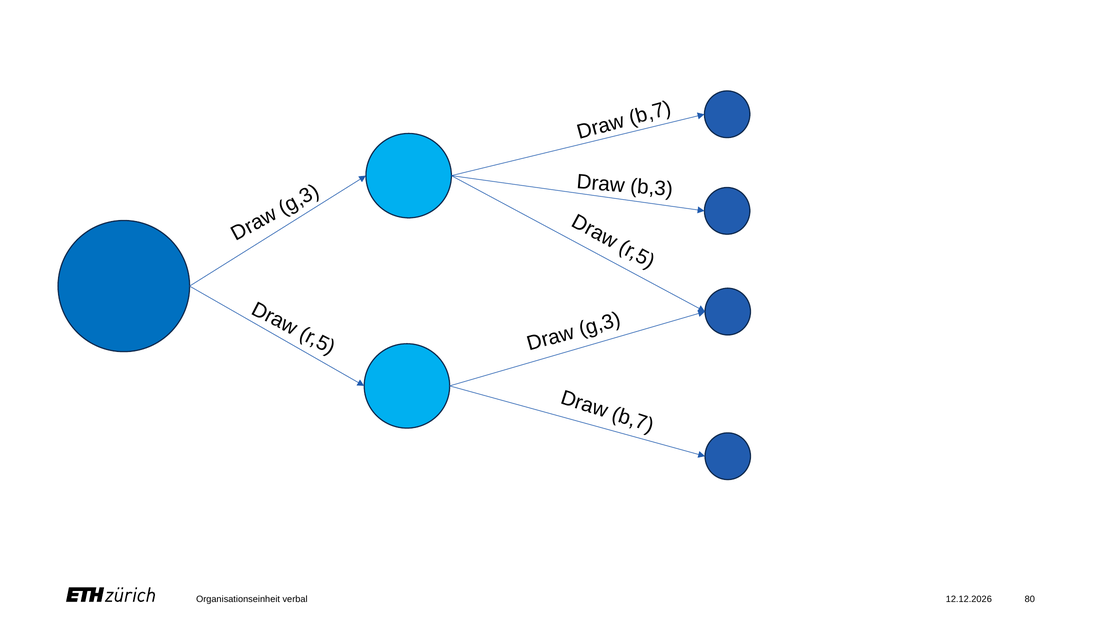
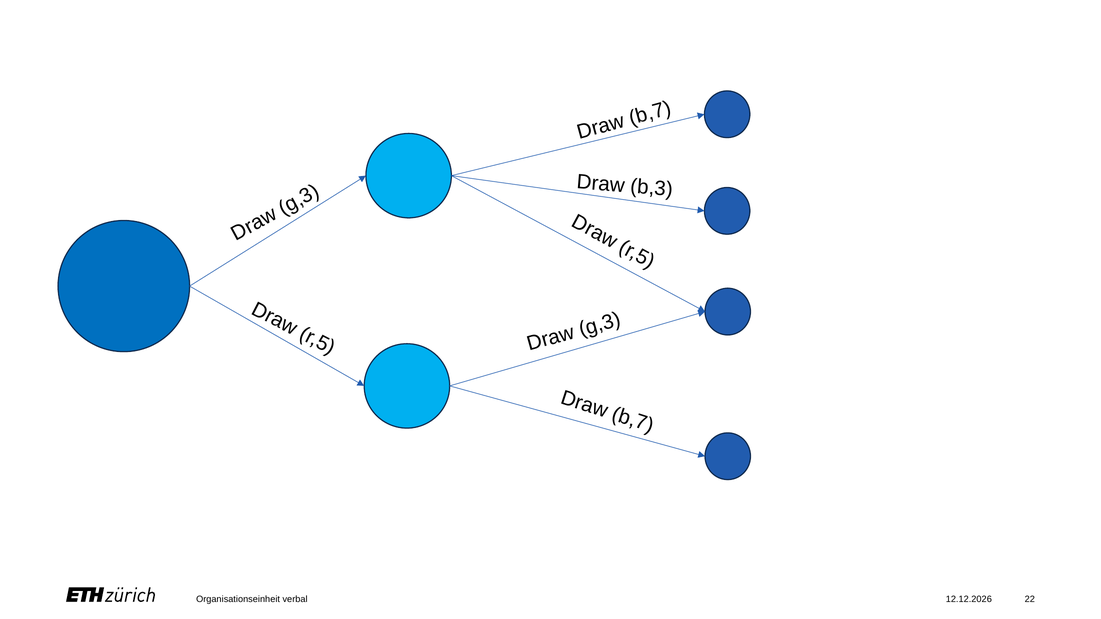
80: 80 -> 22
